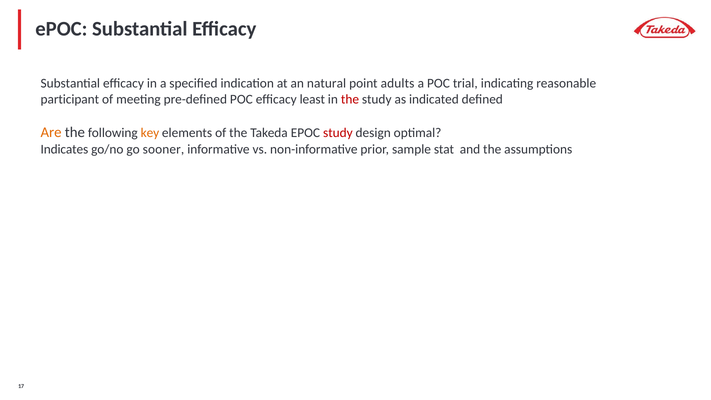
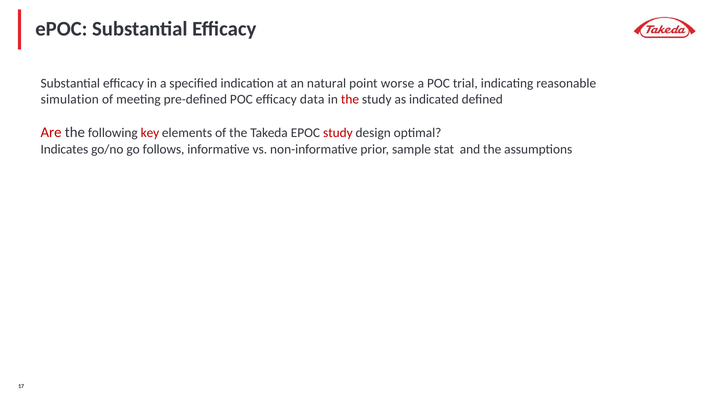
adults: adults -> worse
participant: participant -> simulation
least: least -> data
Are colour: orange -> red
key colour: orange -> red
sooner: sooner -> follows
